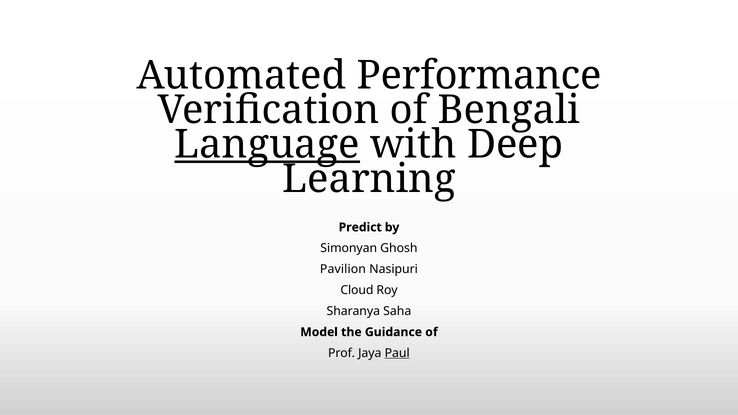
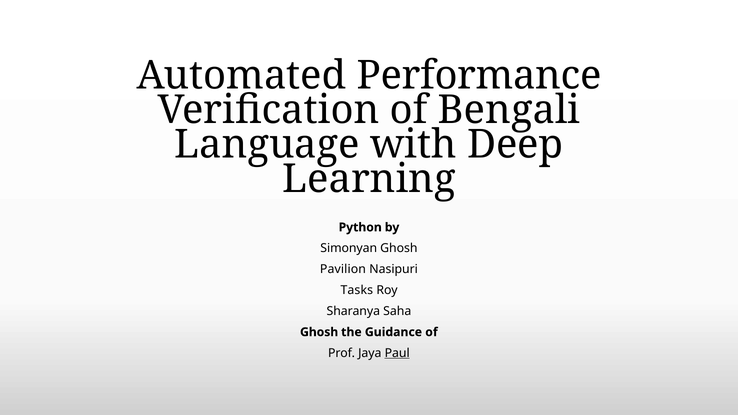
Language underline: present -> none
Predict: Predict -> Python
Cloud: Cloud -> Tasks
Model at (319, 332): Model -> Ghosh
